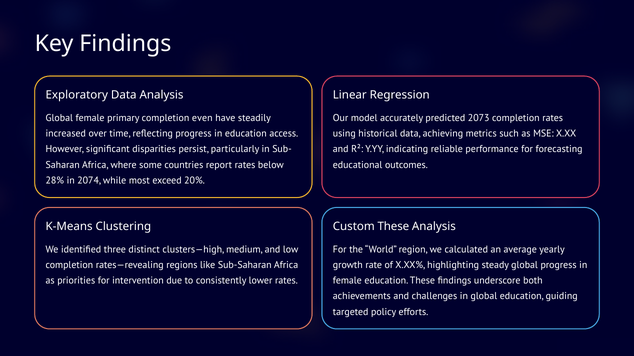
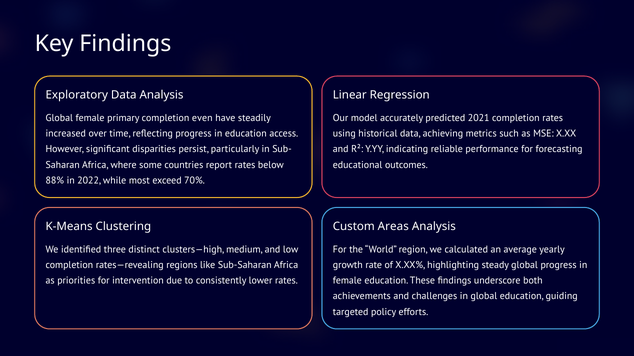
2073: 2073 -> 2021
28%: 28% -> 88%
2074: 2074 -> 2022
20%: 20% -> 70%
Custom These: These -> Areas
